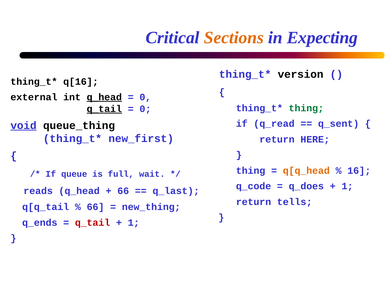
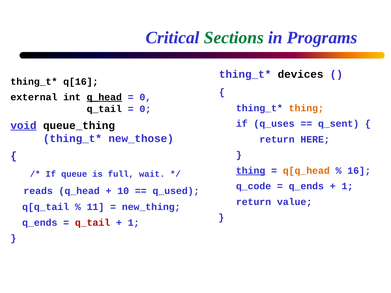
Sections colour: orange -> green
Expecting: Expecting -> Programs
version: version -> devices
thing at (306, 108) colour: green -> orange
q_tail at (104, 109) underline: present -> none
q_read: q_read -> q_uses
new_first: new_first -> new_those
thing at (251, 171) underline: none -> present
q_does at (306, 186): q_does -> q_ends
66 at (123, 191): 66 -> 10
q_last: q_last -> q_used
tells: tells -> value
66 at (95, 207): 66 -> 11
